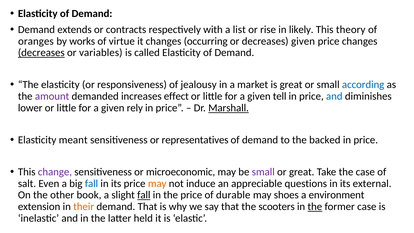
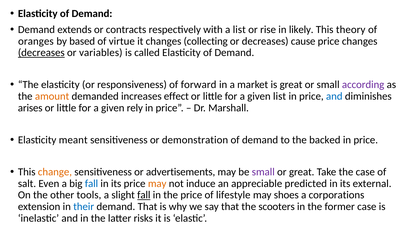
works: works -> based
occurring: occurring -> collecting
decreases given: given -> cause
jealousy: jealousy -> forward
according colour: blue -> purple
amount colour: purple -> orange
given tell: tell -> list
lower: lower -> arises
Marshall underline: present -> none
representatives: representatives -> demonstration
change colour: purple -> orange
microeconomic: microeconomic -> advertisements
questions: questions -> predicted
book: book -> tools
durable: durable -> lifestyle
environment: environment -> corporations
their colour: orange -> blue
the at (315, 207) underline: present -> none
held: held -> risks
